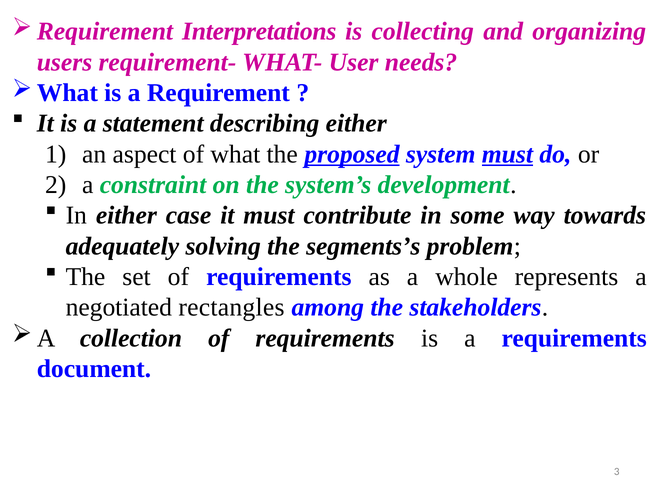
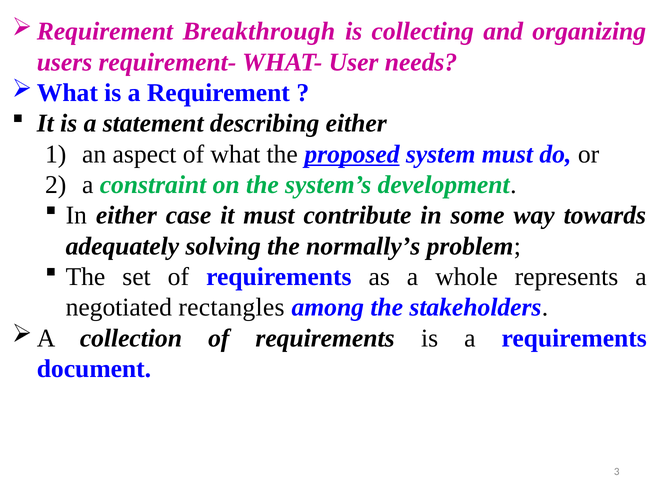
Interpretations: Interpretations -> Breakthrough
must at (507, 154) underline: present -> none
segments’s: segments’s -> normally’s
